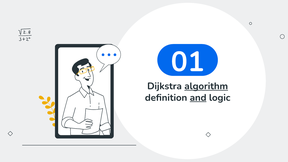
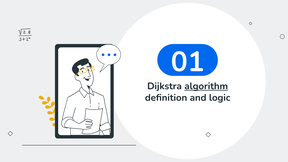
and underline: present -> none
